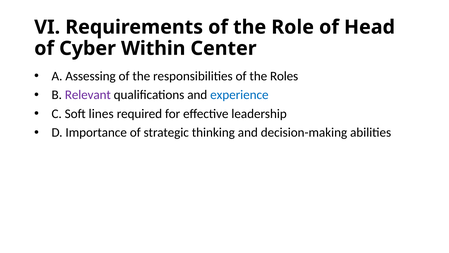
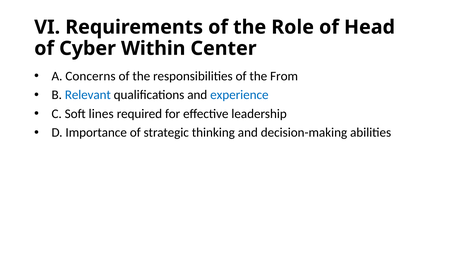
Assessing: Assessing -> Concerns
Roles: Roles -> From
Relevant colour: purple -> blue
